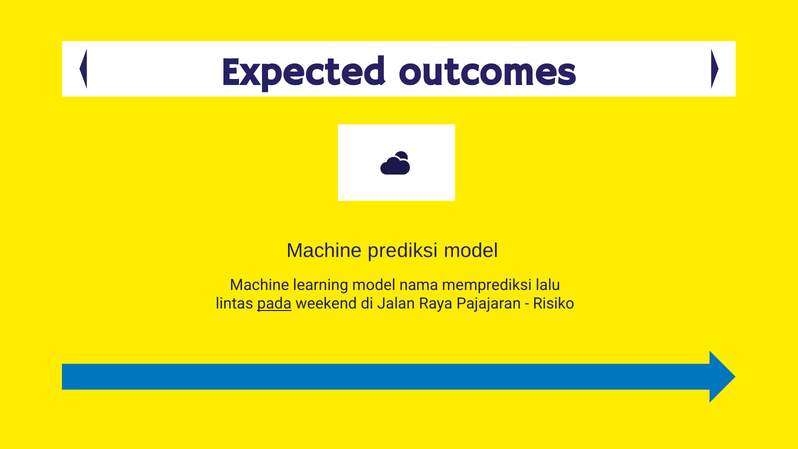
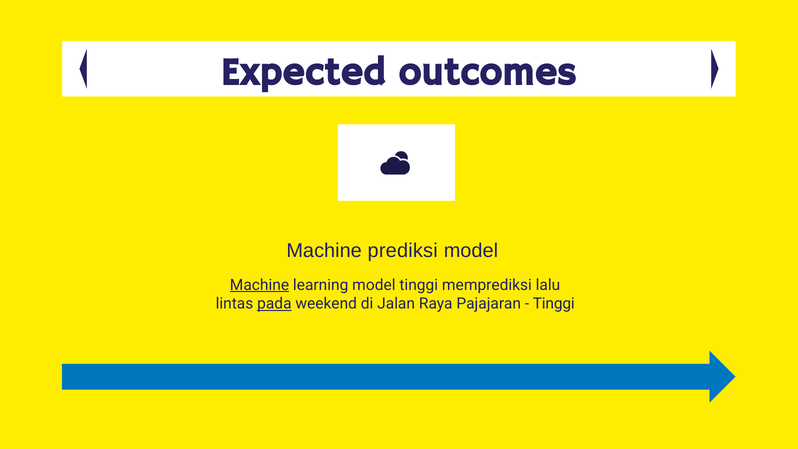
Machine at (259, 285) underline: none -> present
model nama: nama -> tinggi
Risiko at (554, 304): Risiko -> Tinggi
